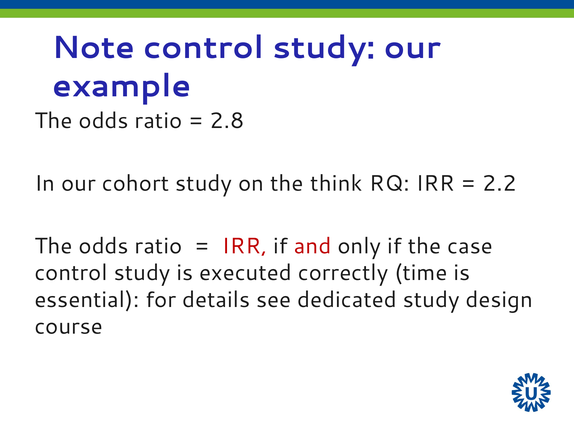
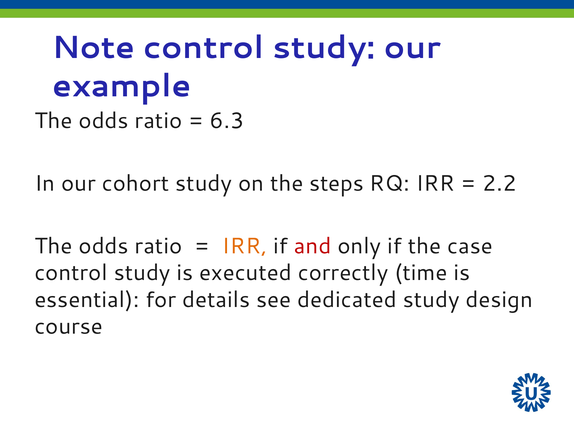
2.8: 2.8 -> 6.3
think: think -> steps
IRR at (245, 246) colour: red -> orange
